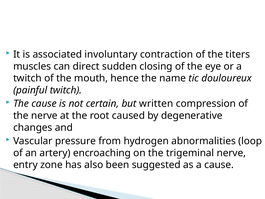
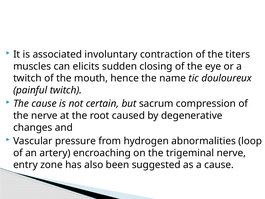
direct: direct -> elicits
written: written -> sacrum
